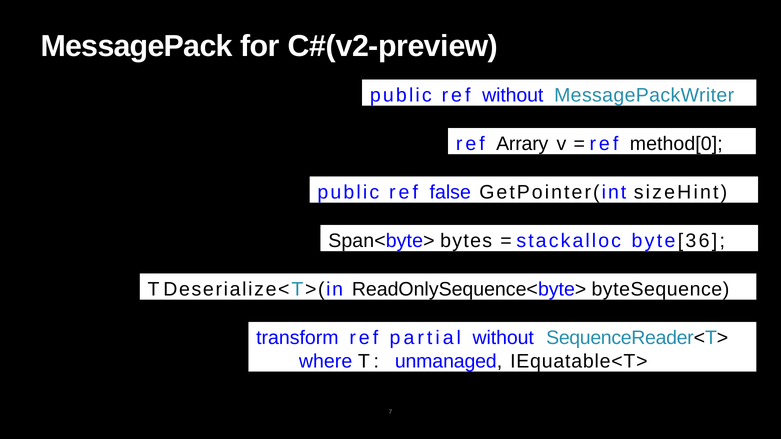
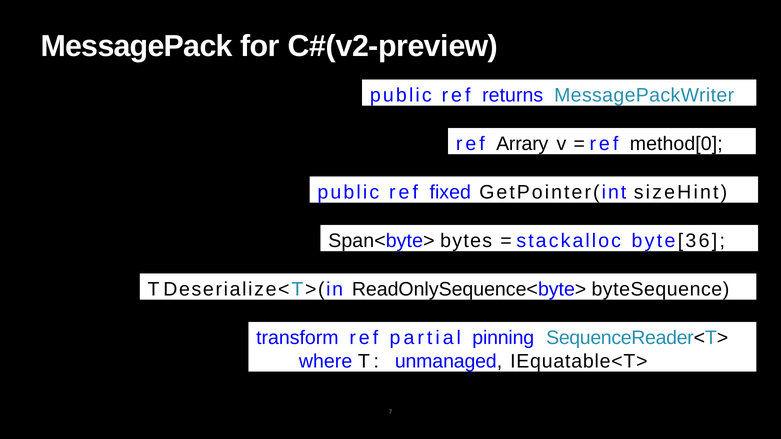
ref without: without -> returns
false: false -> fixed
partial without: without -> pinning
